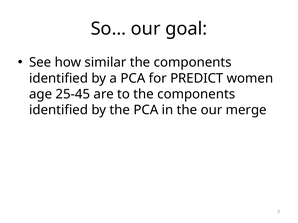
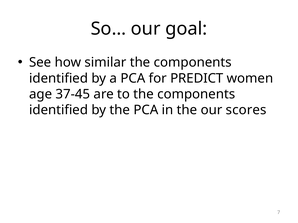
25-45: 25-45 -> 37-45
merge: merge -> scores
